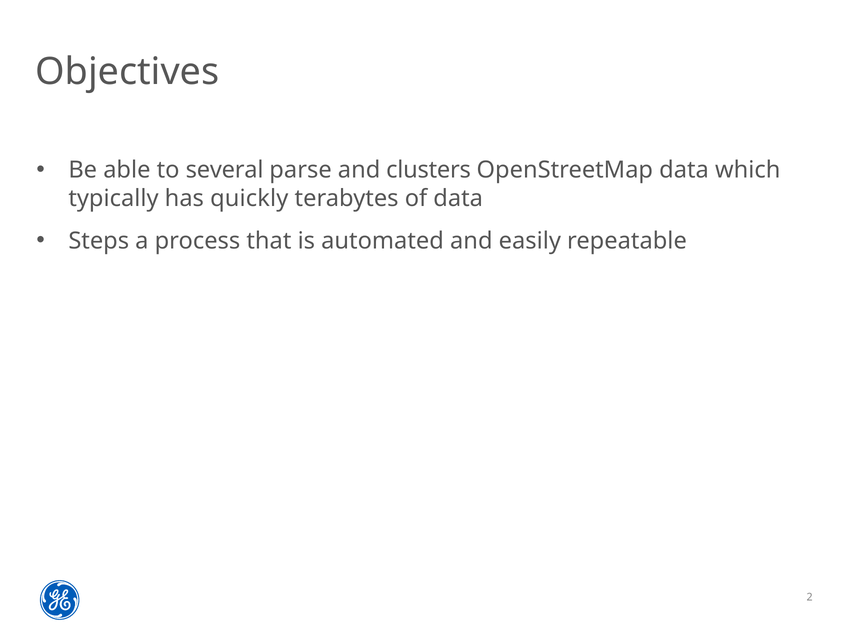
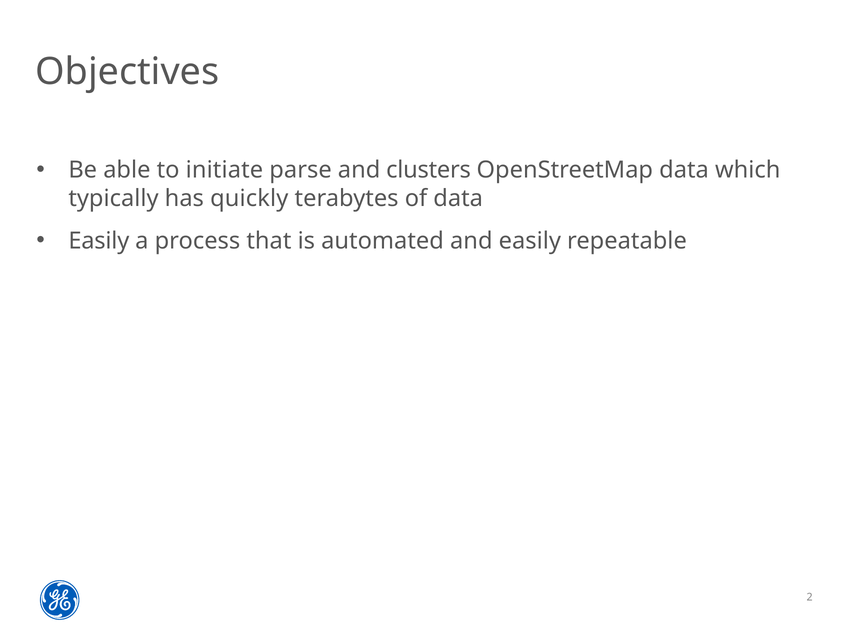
several: several -> initiate
Steps at (99, 241): Steps -> Easily
